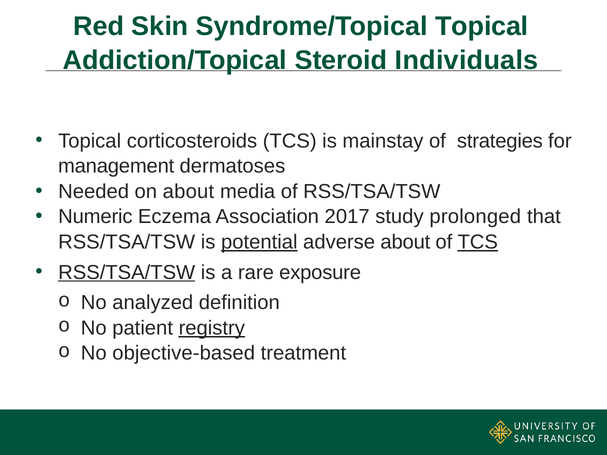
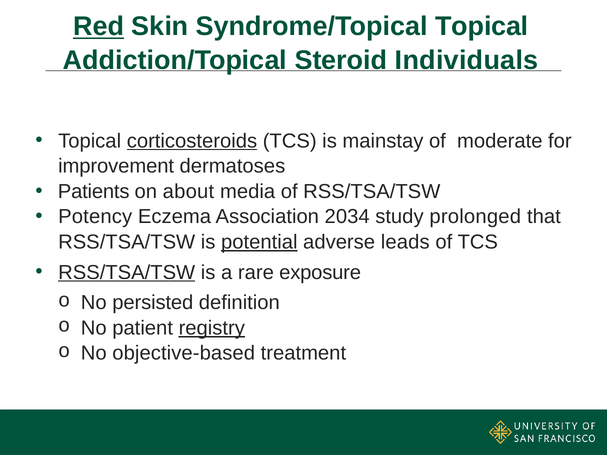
Red underline: none -> present
corticosteroids underline: none -> present
strategies: strategies -> moderate
management: management -> improvement
Needed: Needed -> Patients
Numeric: Numeric -> Potency
2017: 2017 -> 2034
adverse about: about -> leads
TCS at (478, 242) underline: present -> none
analyzed: analyzed -> persisted
